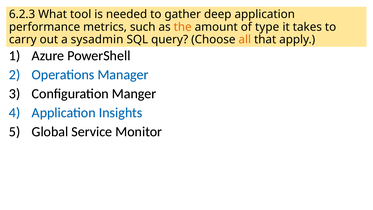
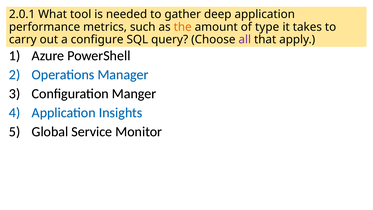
6.2.3: 6.2.3 -> 2.0.1
sysadmin: sysadmin -> configure
all colour: orange -> purple
